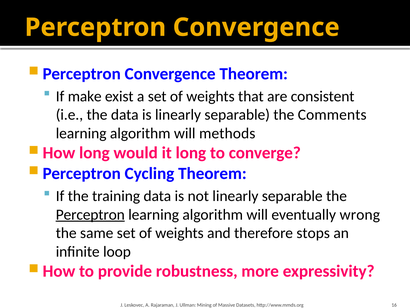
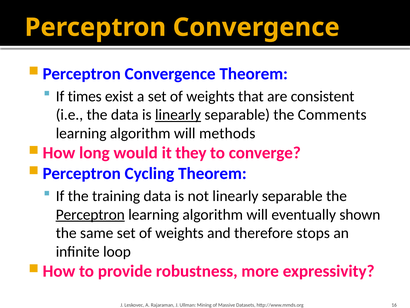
make: make -> times
linearly at (178, 115) underline: none -> present
it long: long -> they
wrong: wrong -> shown
